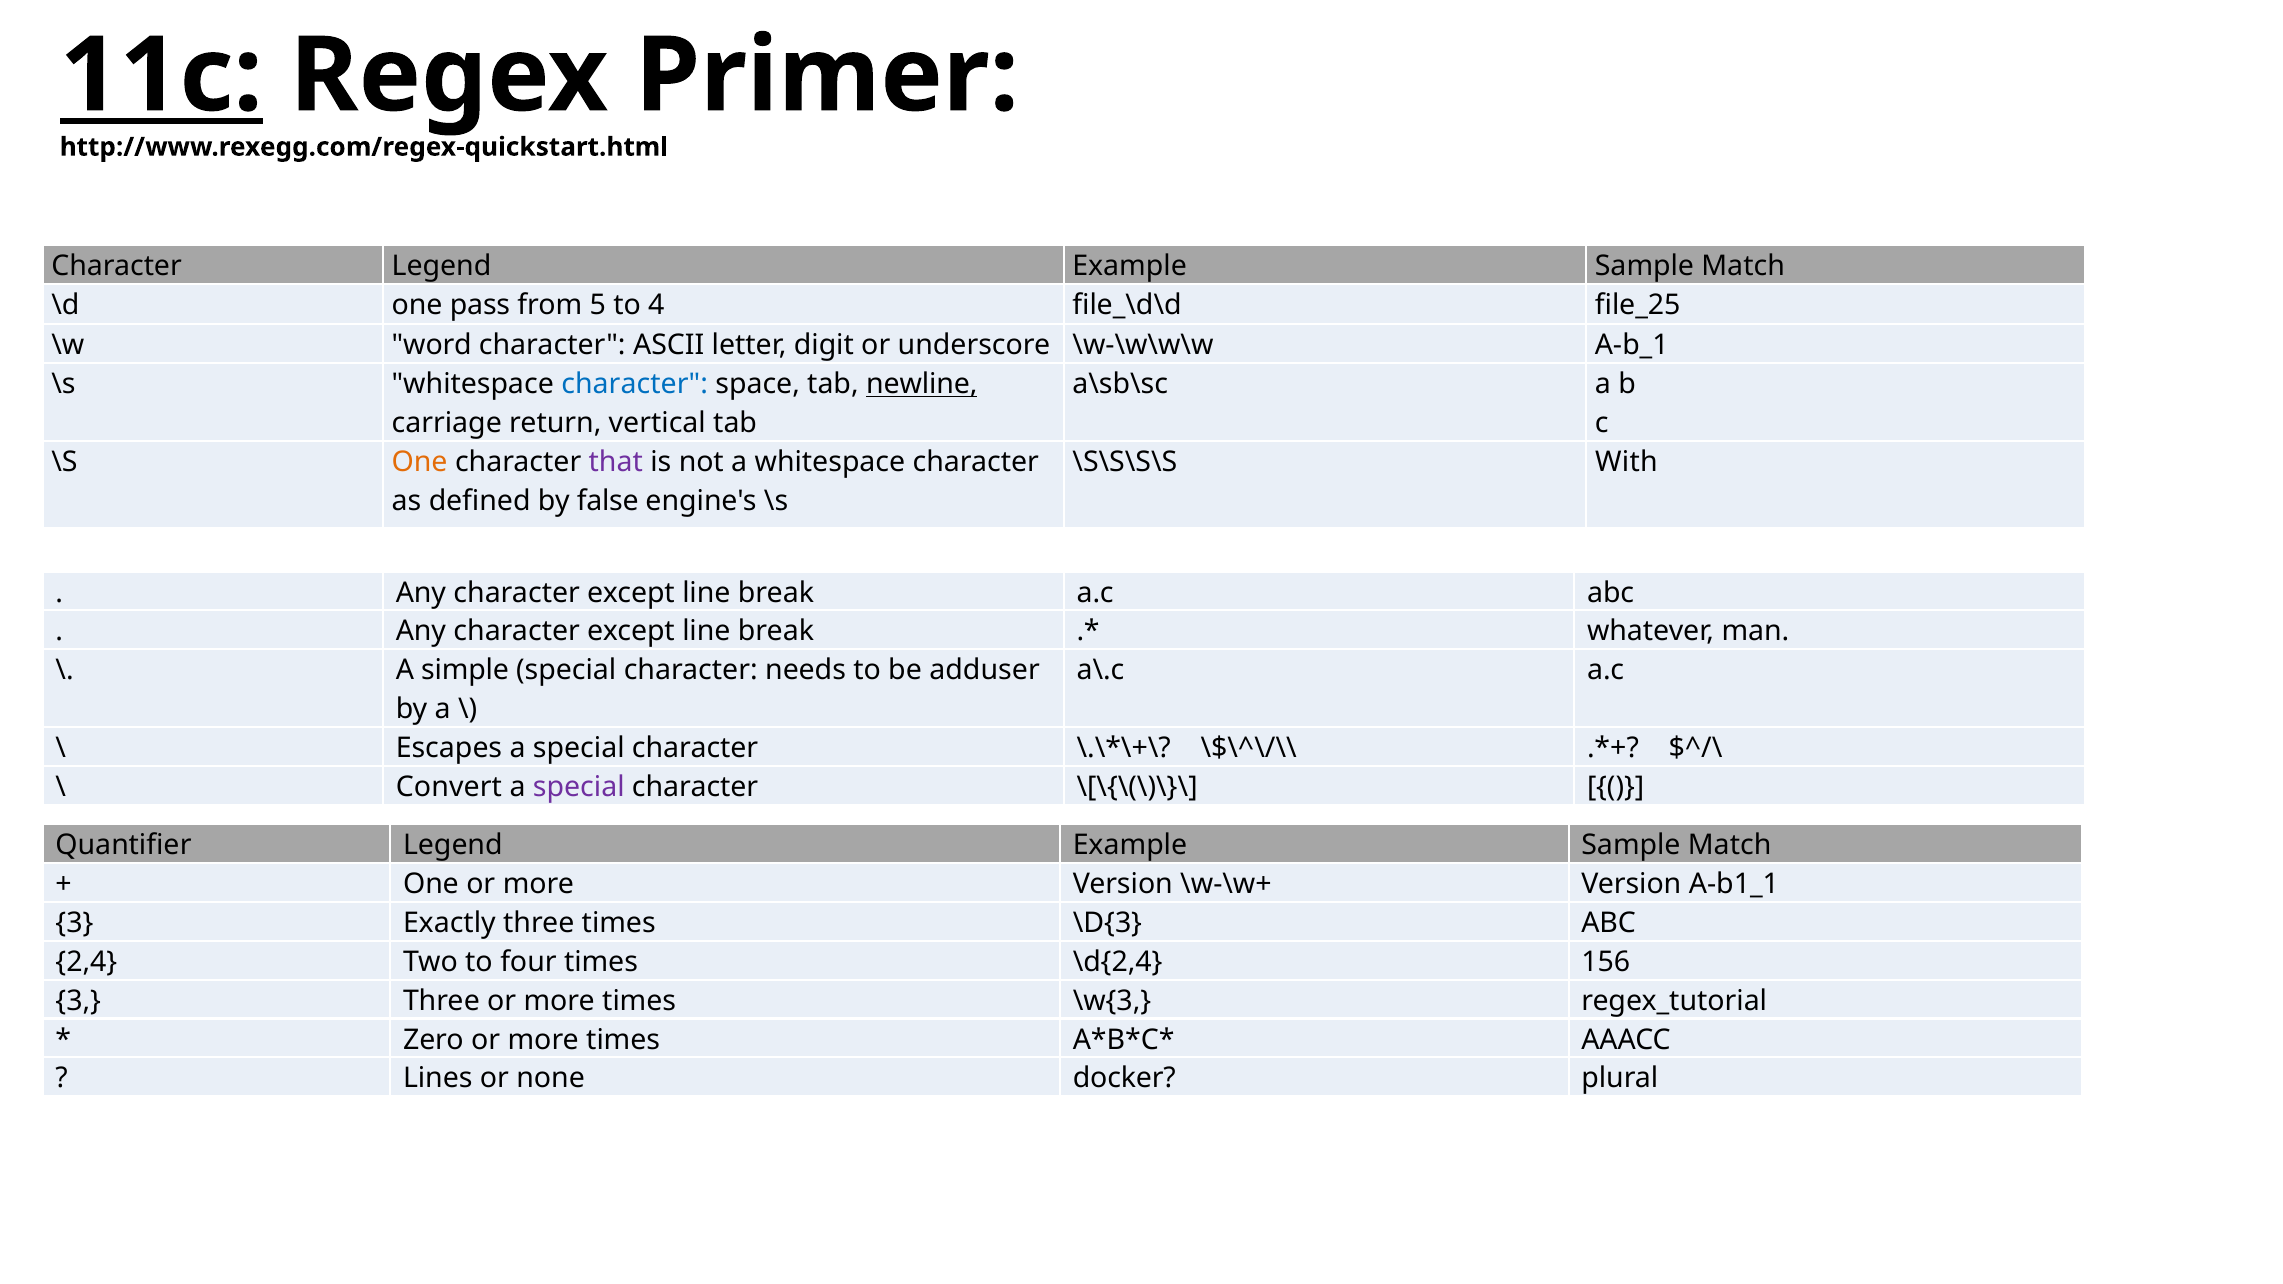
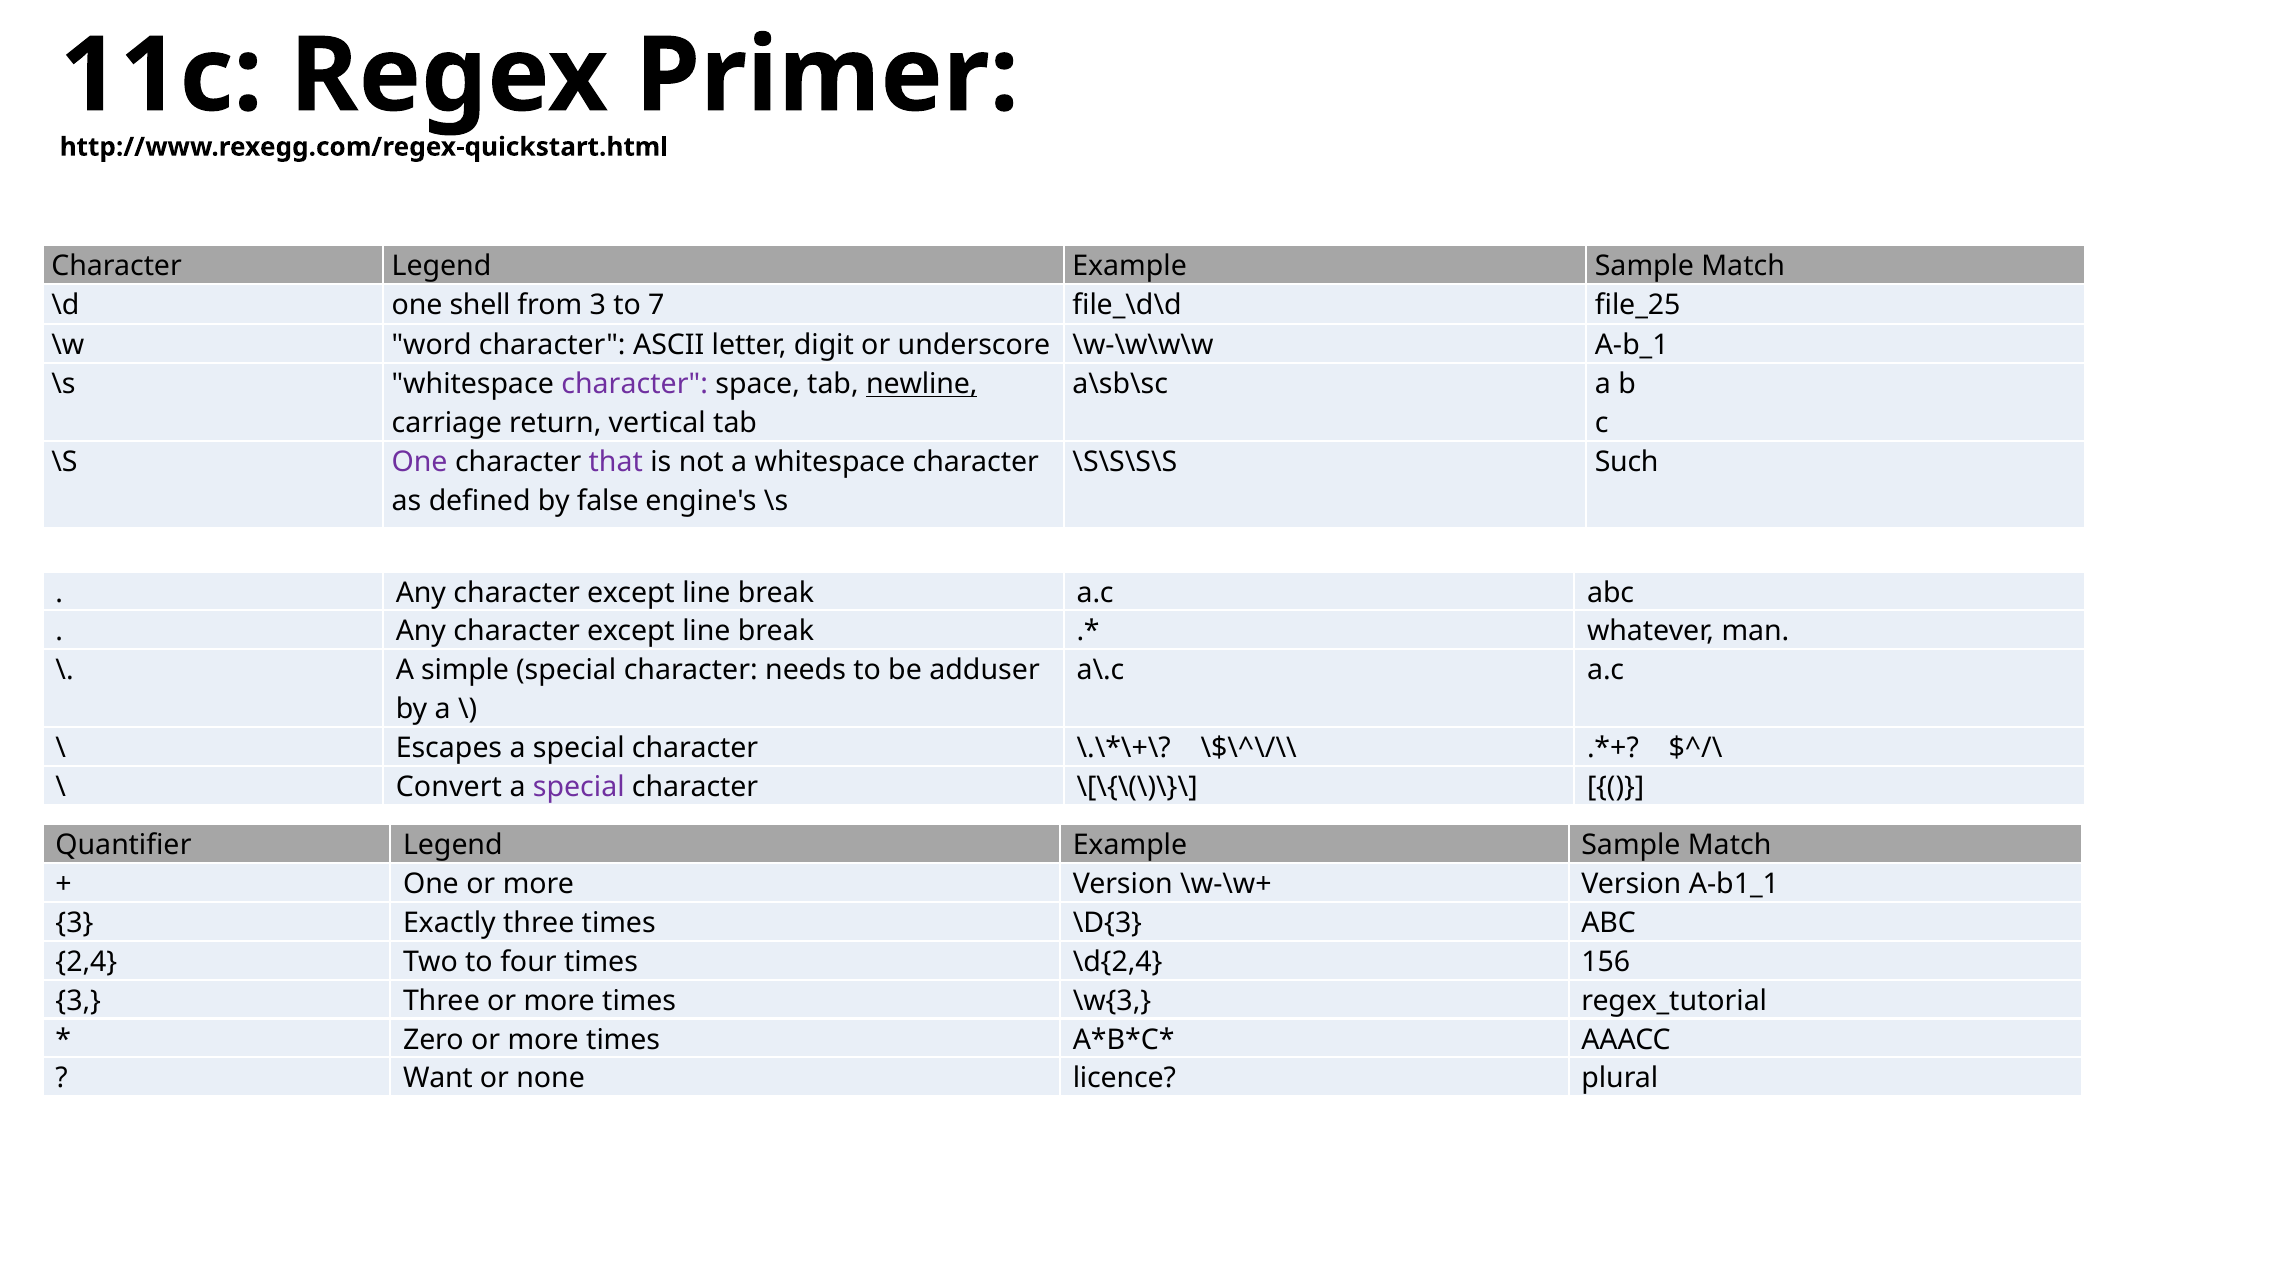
11c underline: present -> none
pass: pass -> shell
from 5: 5 -> 3
4: 4 -> 7
character at (635, 384) colour: blue -> purple
One at (420, 462) colour: orange -> purple
With: With -> Such
Lines: Lines -> Want
docker: docker -> licence
